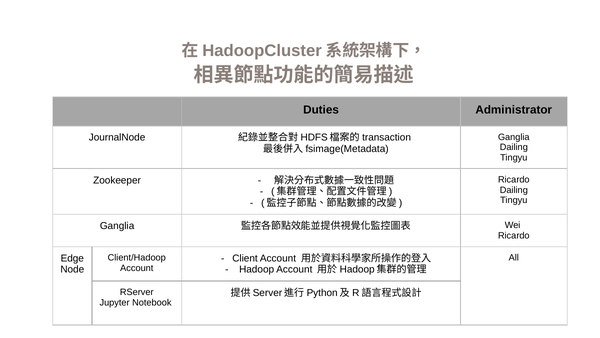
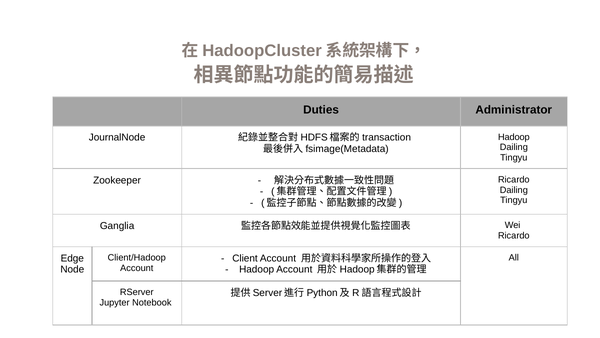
Ganglia at (514, 137): Ganglia -> Hadoop
